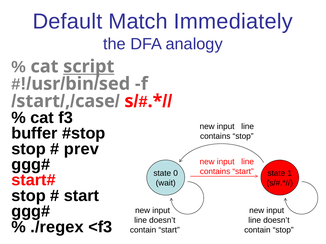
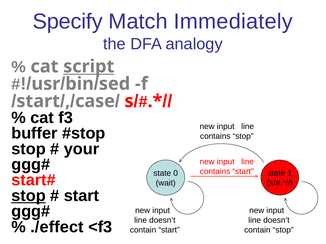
Default: Default -> Specify
prev: prev -> your
stop at (29, 196) underline: none -> present
./regex: ./regex -> ./effect
